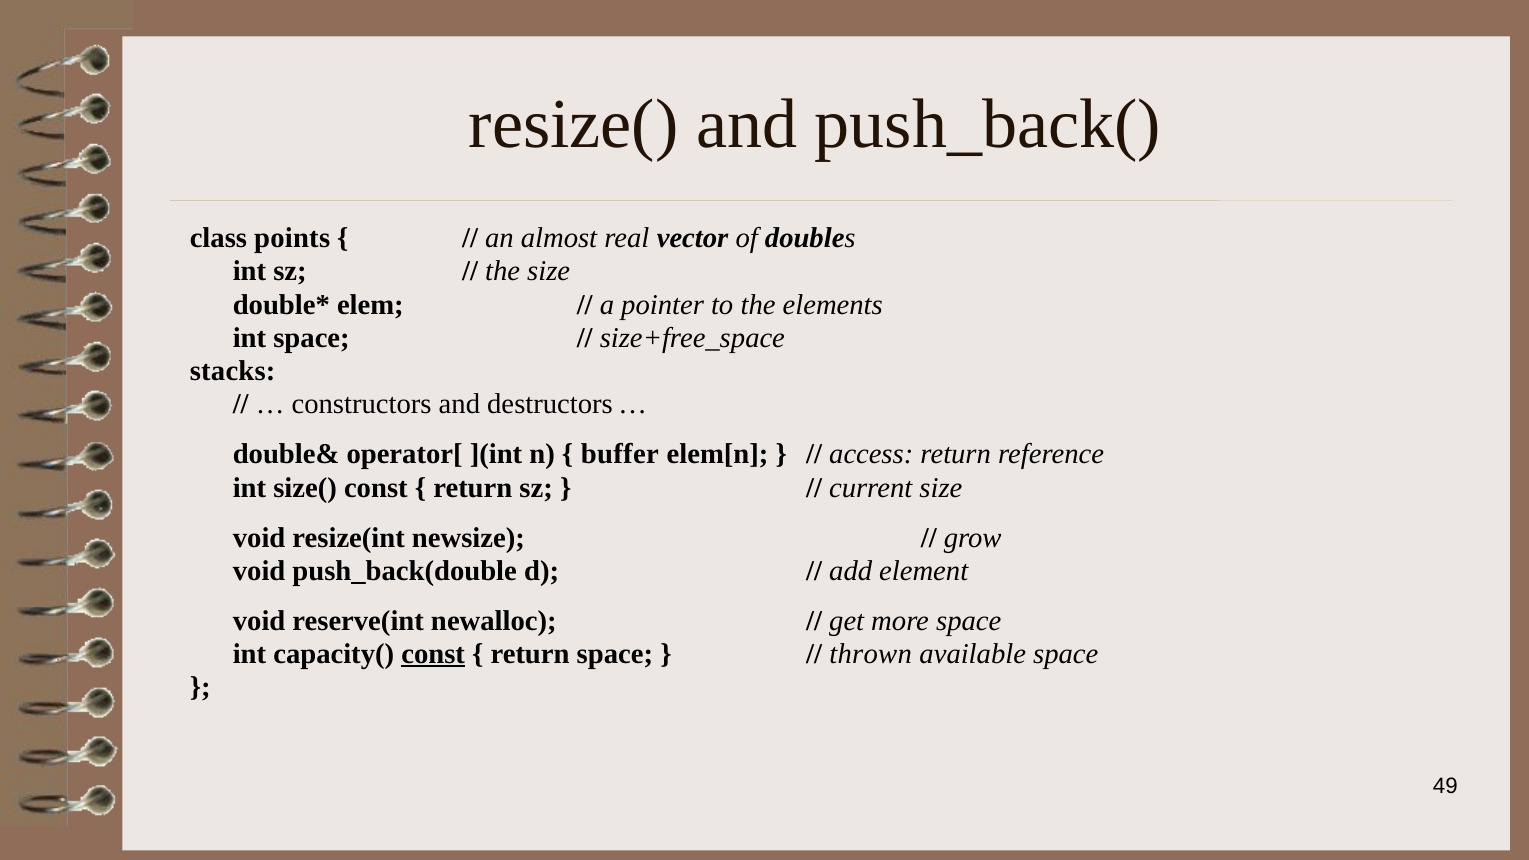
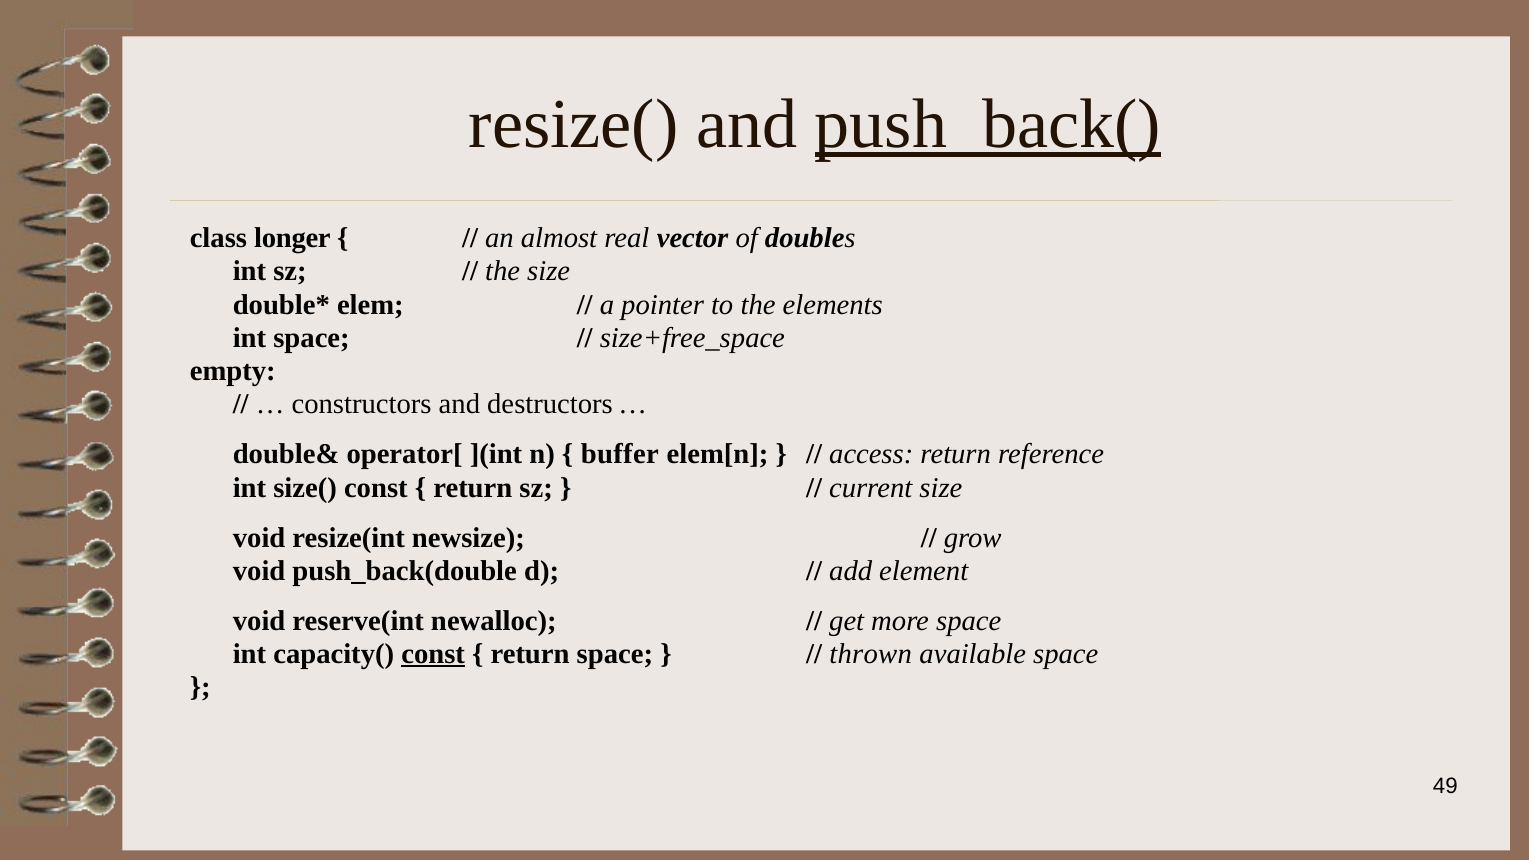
push_back( underline: none -> present
points: points -> longer
stacks: stacks -> empty
